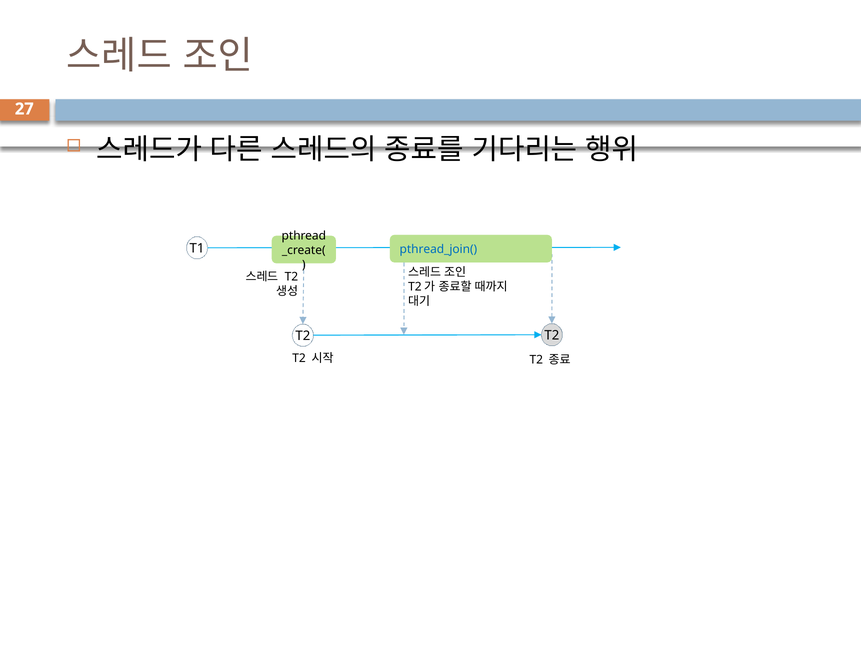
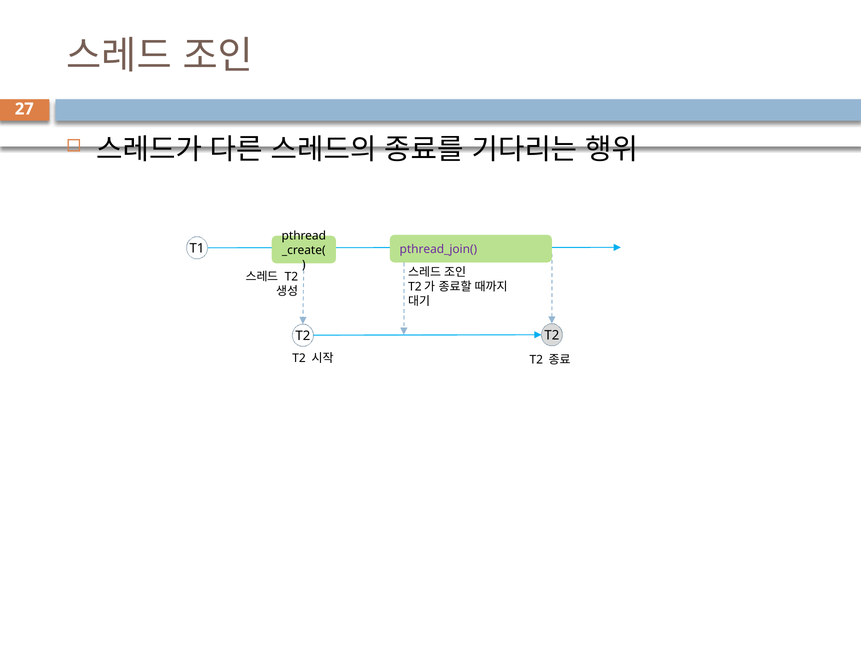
pthread_join( colour: blue -> purple
